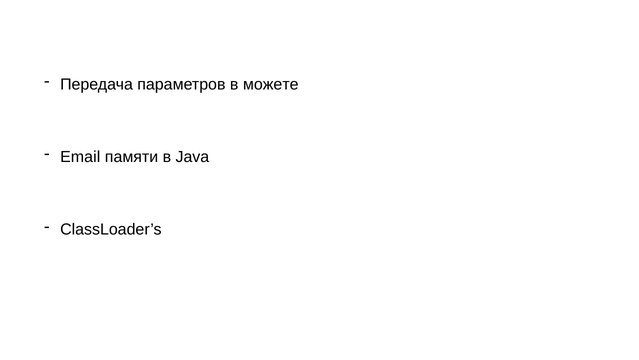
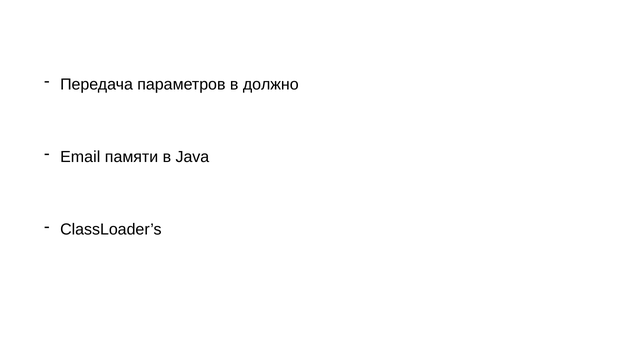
можете: можете -> должно
